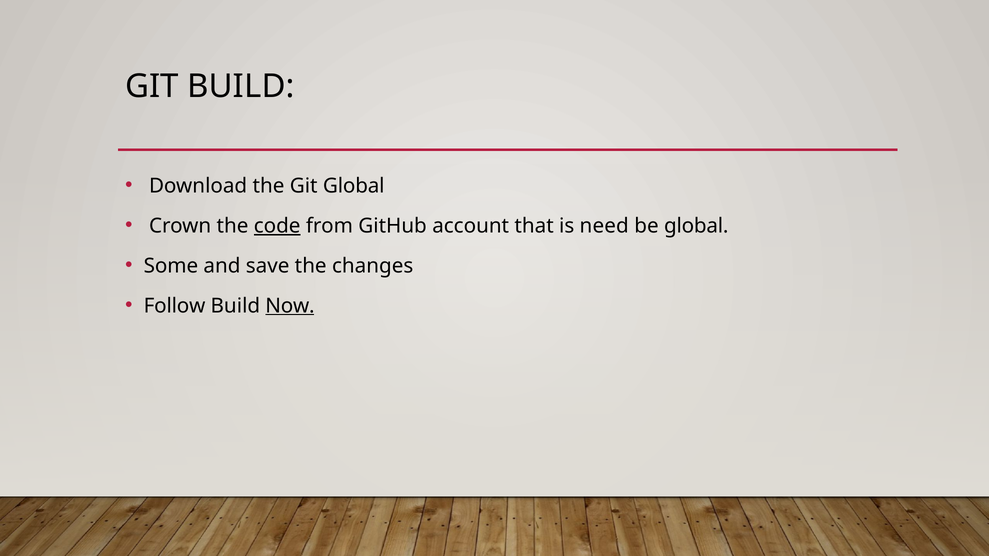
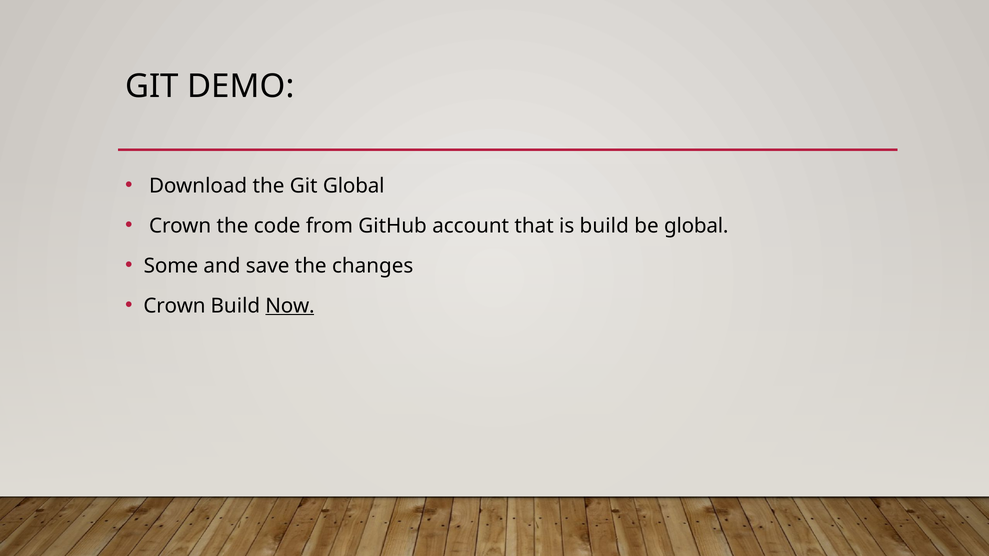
GIT BUILD: BUILD -> DEMO
code underline: present -> none
is need: need -> build
Follow at (175, 306): Follow -> Crown
